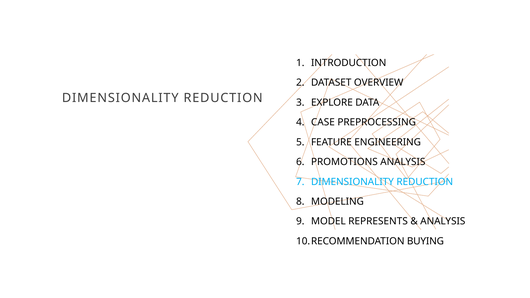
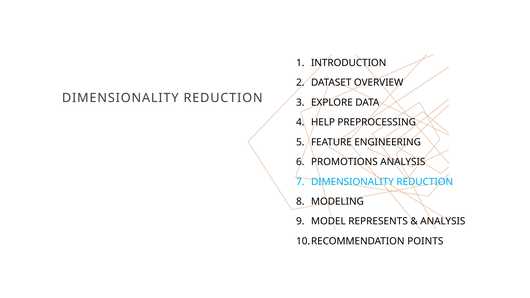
CASE: CASE -> HELP
BUYING: BUYING -> POINTS
